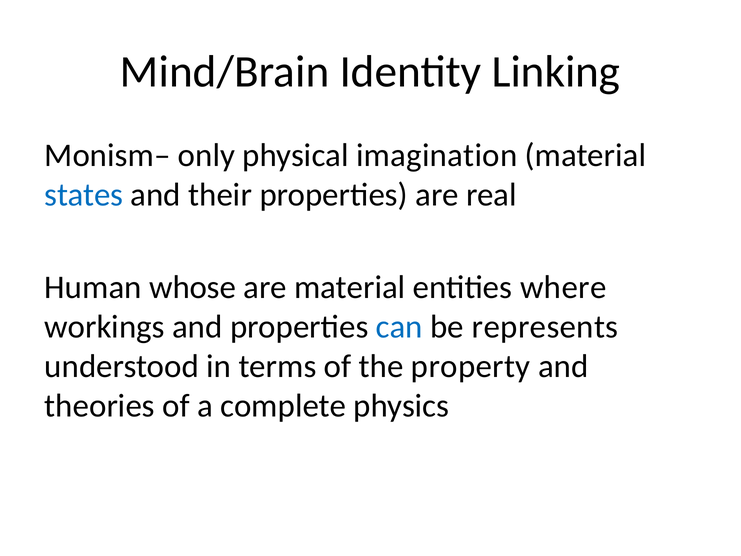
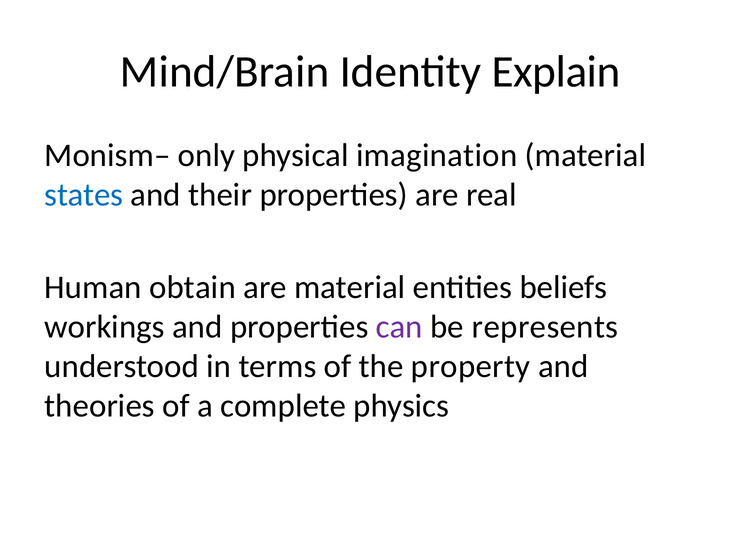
Linking: Linking -> Explain
whose: whose -> obtain
where: where -> beliefs
can colour: blue -> purple
